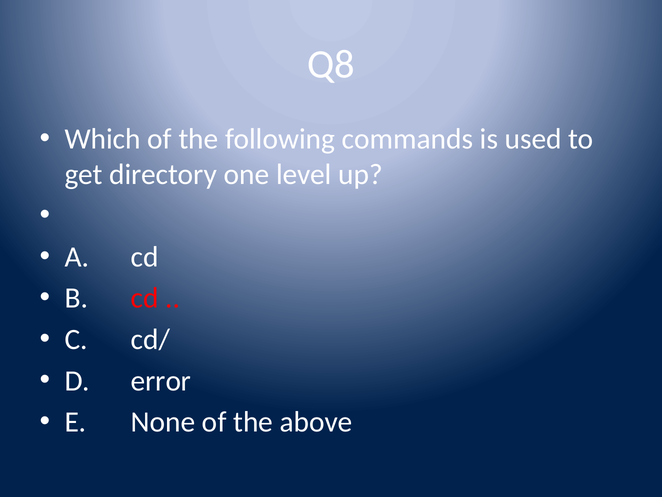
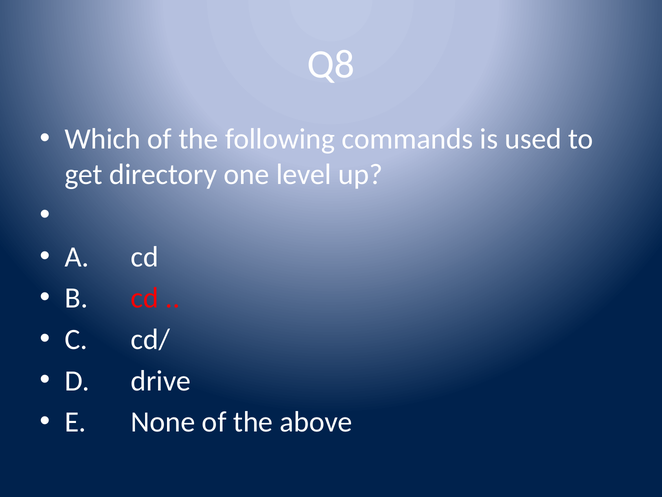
error: error -> drive
